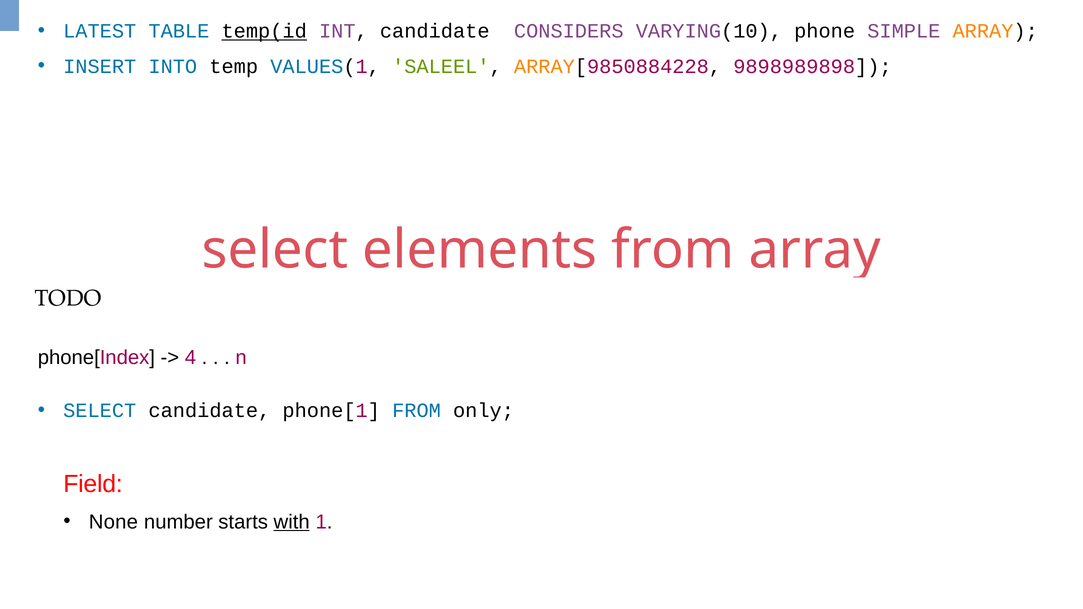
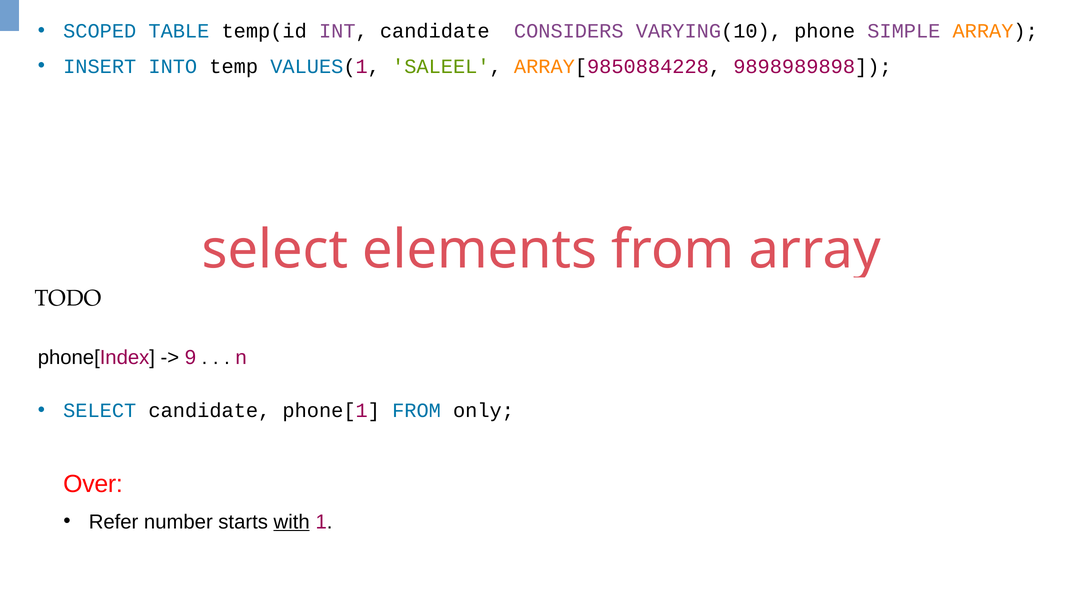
LATEST: LATEST -> SCOPED
temp(id underline: present -> none
4: 4 -> 9
Field: Field -> Over
None: None -> Refer
